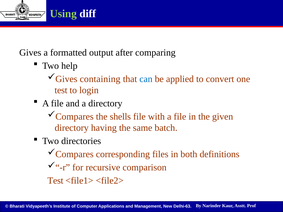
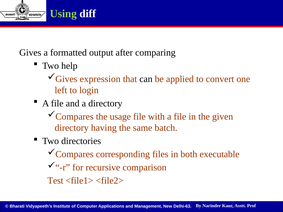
containing: containing -> expression
can colour: blue -> black
test at (61, 90): test -> left
shells: shells -> usage
definitions: definitions -> executable
